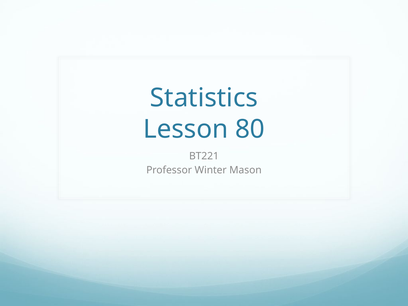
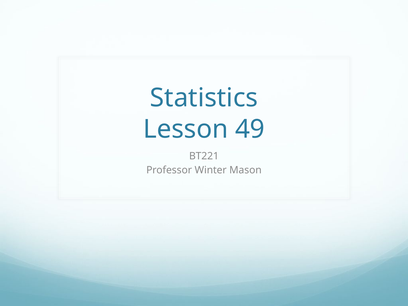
80: 80 -> 49
